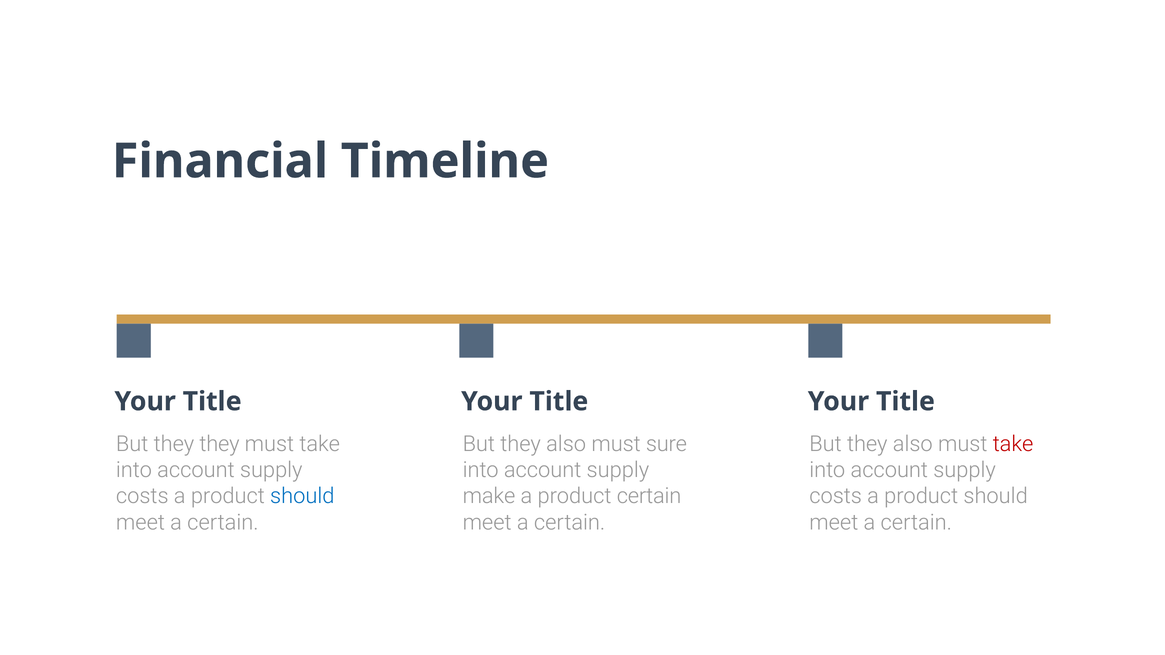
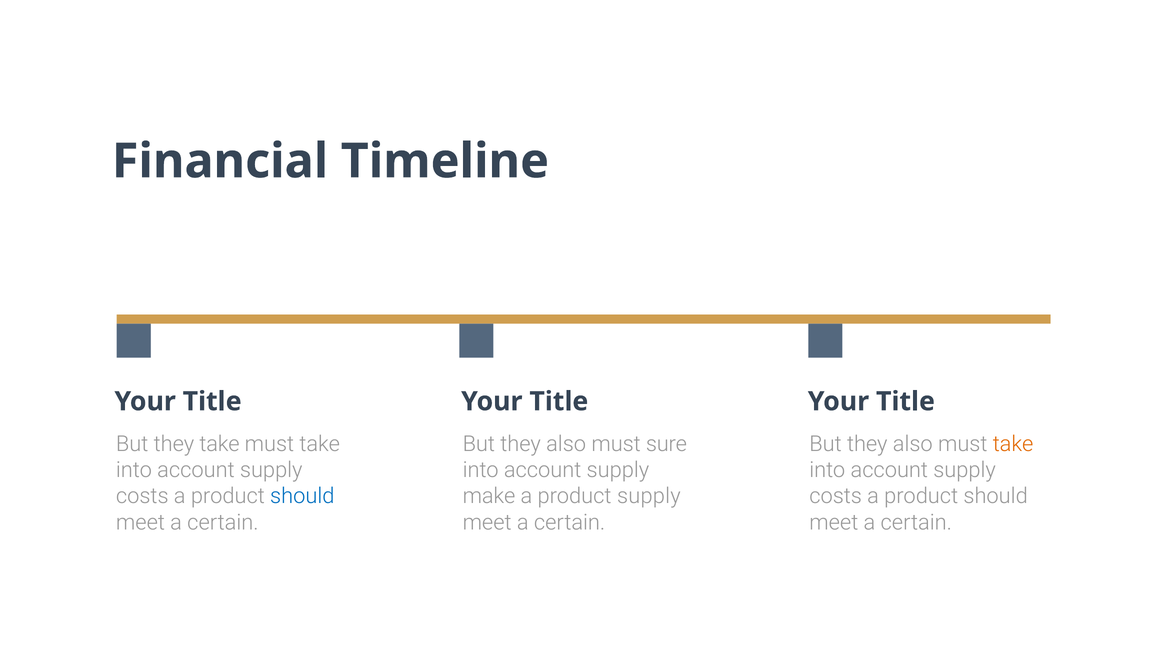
they they: they -> take
take at (1013, 444) colour: red -> orange
product certain: certain -> supply
